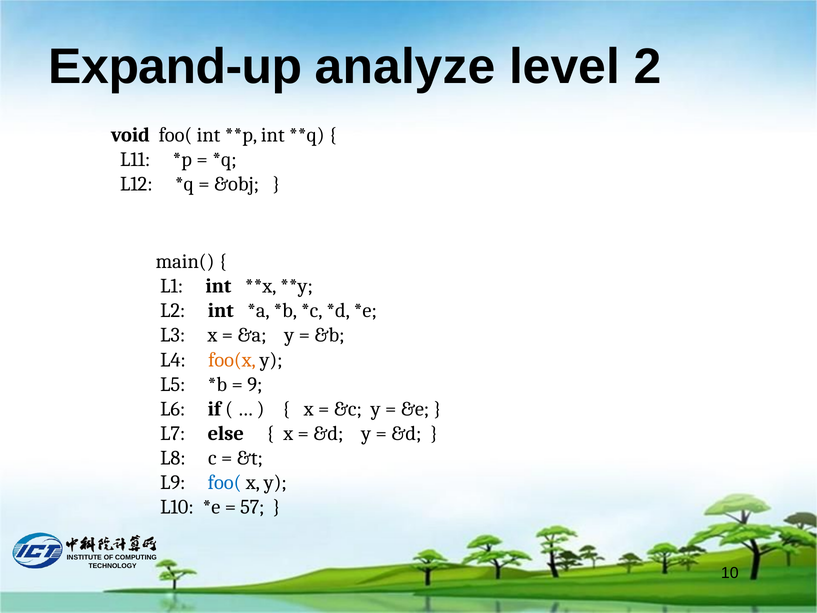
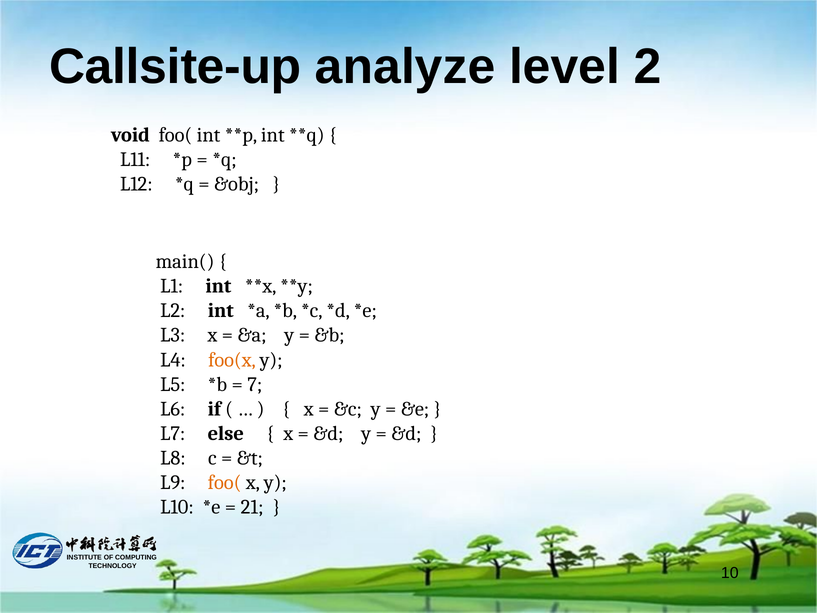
Expand-up: Expand-up -> Callsite-up
9: 9 -> 7
foo( at (225, 482) colour: blue -> orange
57: 57 -> 21
